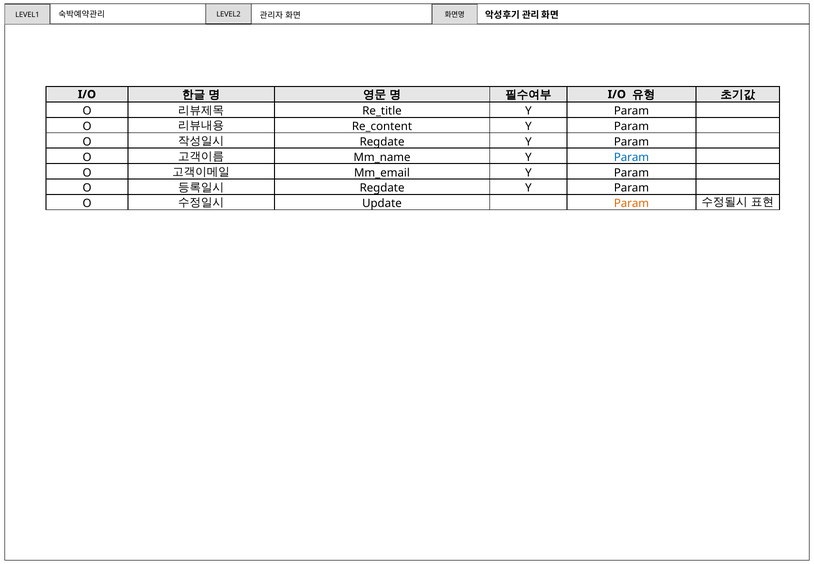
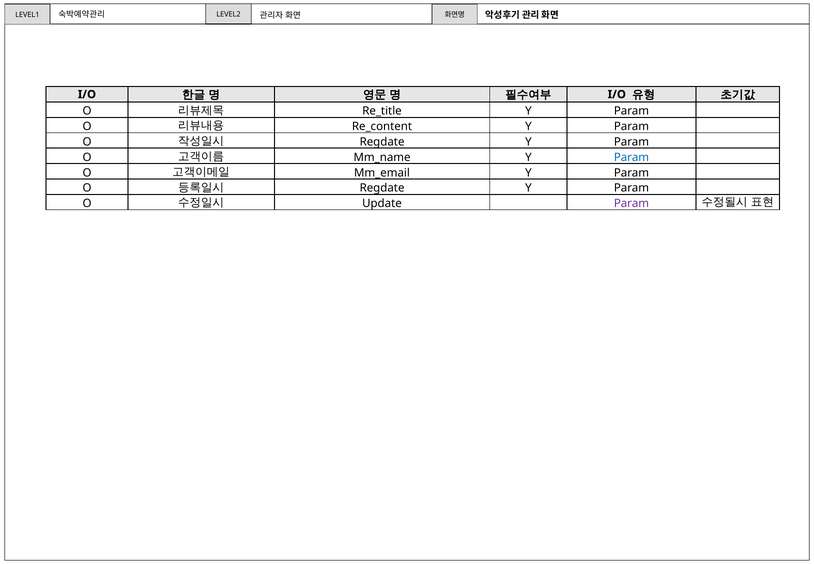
Param at (631, 203) colour: orange -> purple
